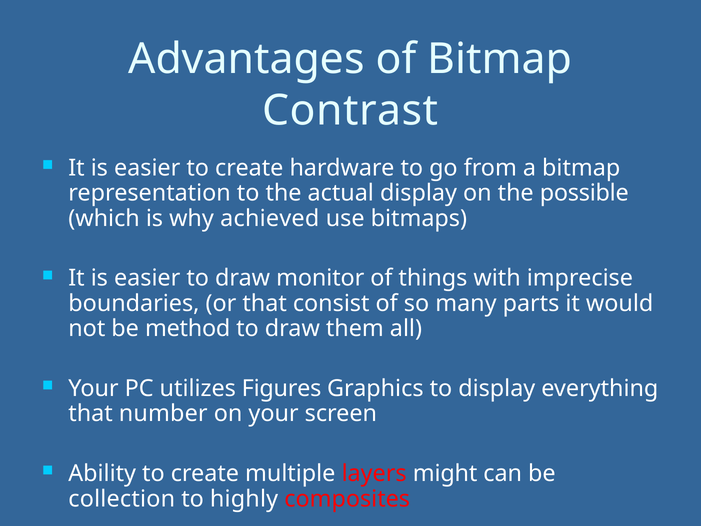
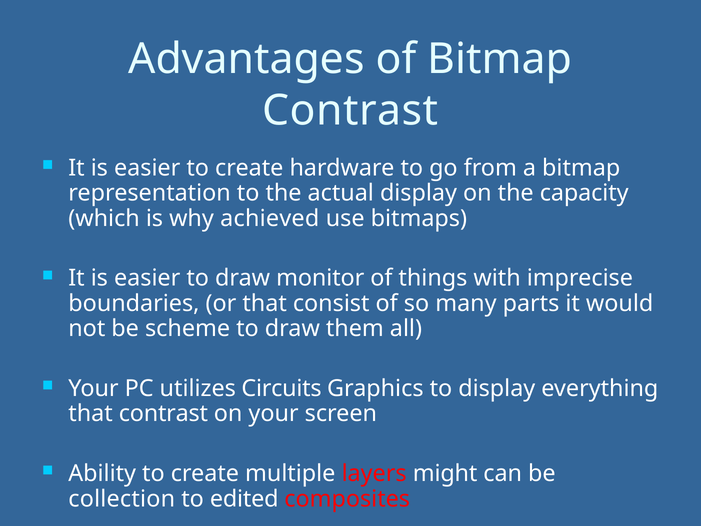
possible: possible -> capacity
method: method -> scheme
Figures: Figures -> Circuits
that number: number -> contrast
highly: highly -> edited
